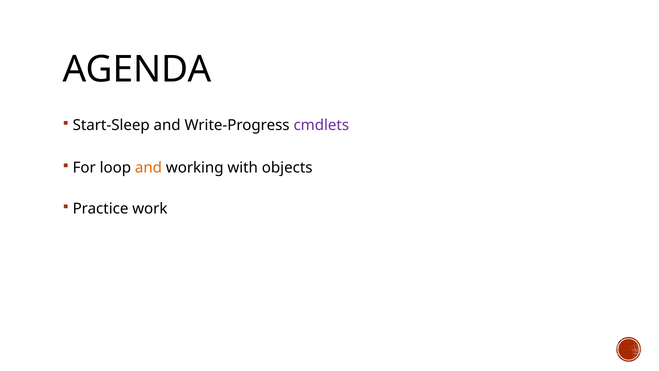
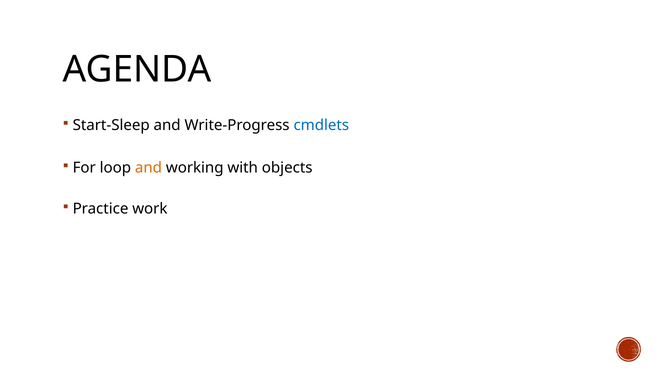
cmdlets colour: purple -> blue
